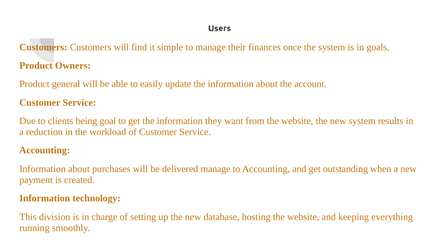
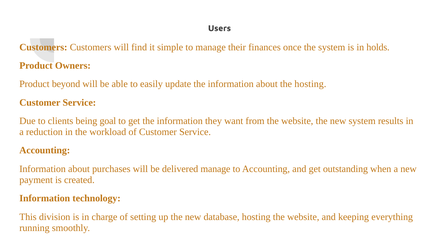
goals: goals -> holds
general: general -> beyond
the account: account -> hosting
